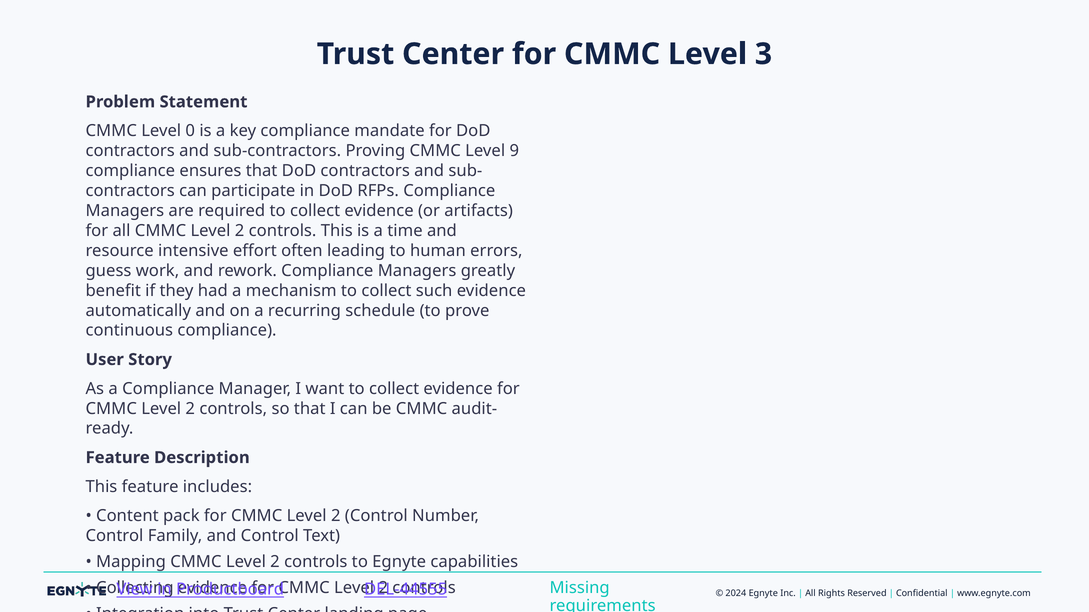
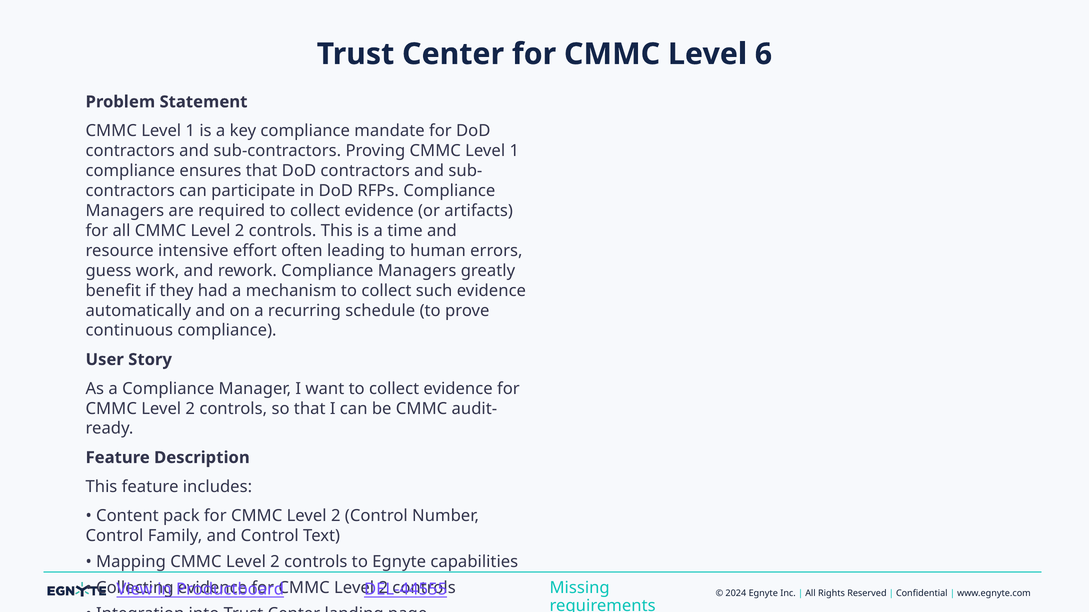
3: 3 -> 6
0 at (190, 131): 0 -> 1
Proving CMMC Level 9: 9 -> 1
